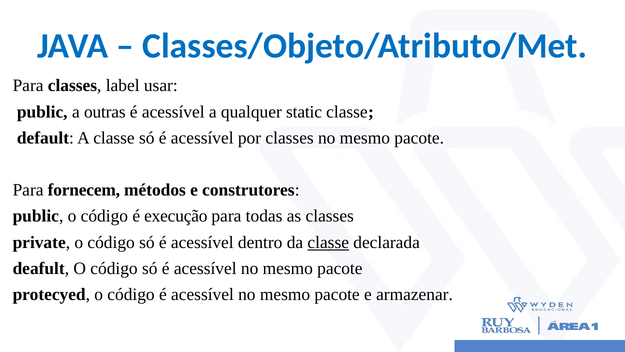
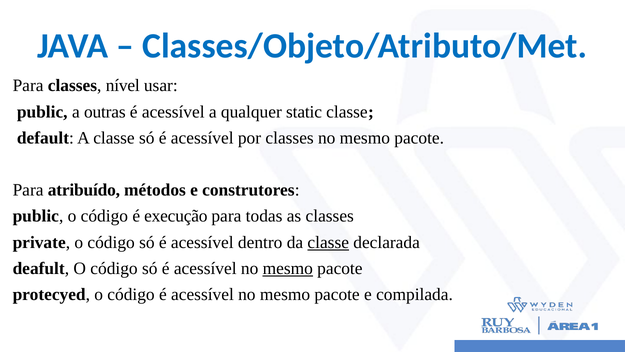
label: label -> nível
fornecem: fornecem -> atribuído
mesmo at (288, 268) underline: none -> present
armazenar: armazenar -> compilada
